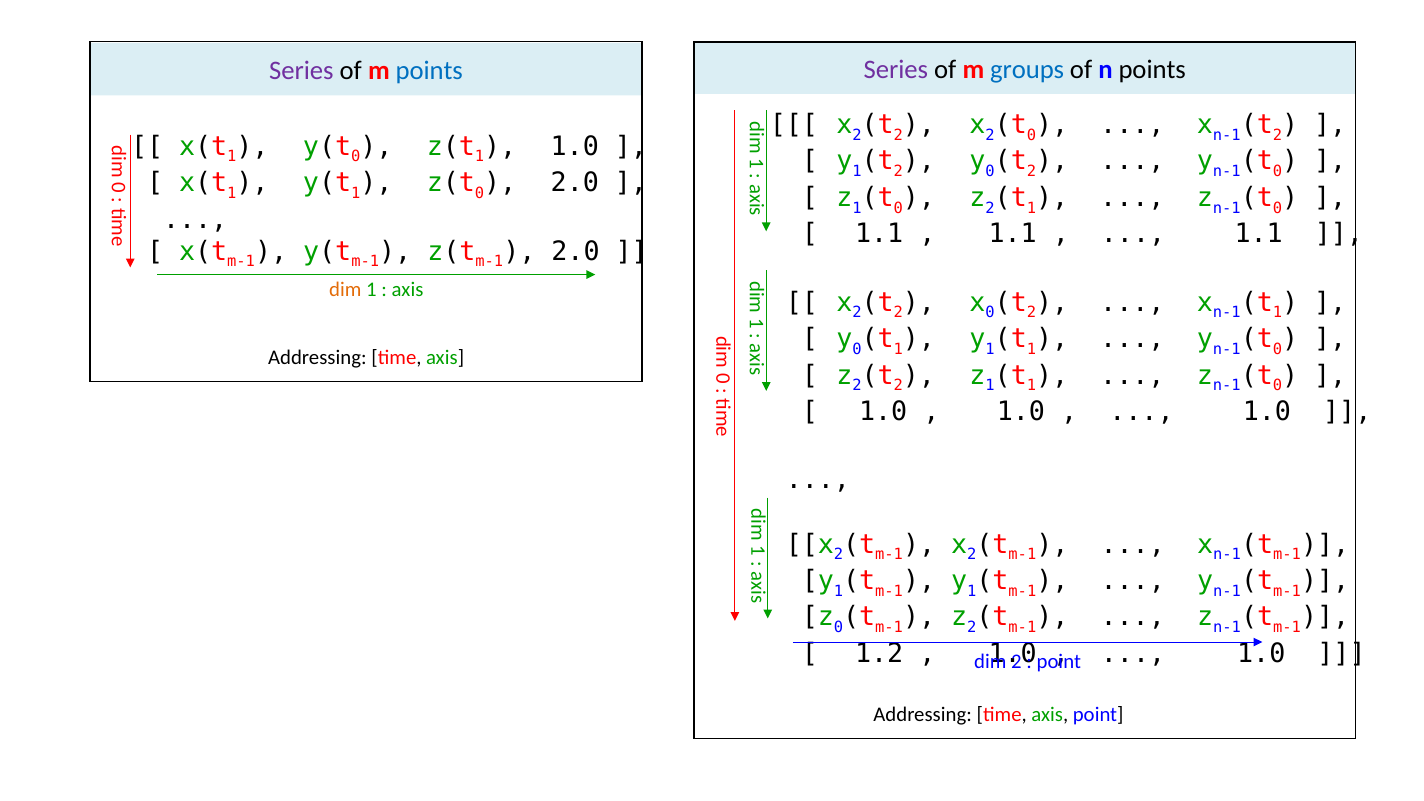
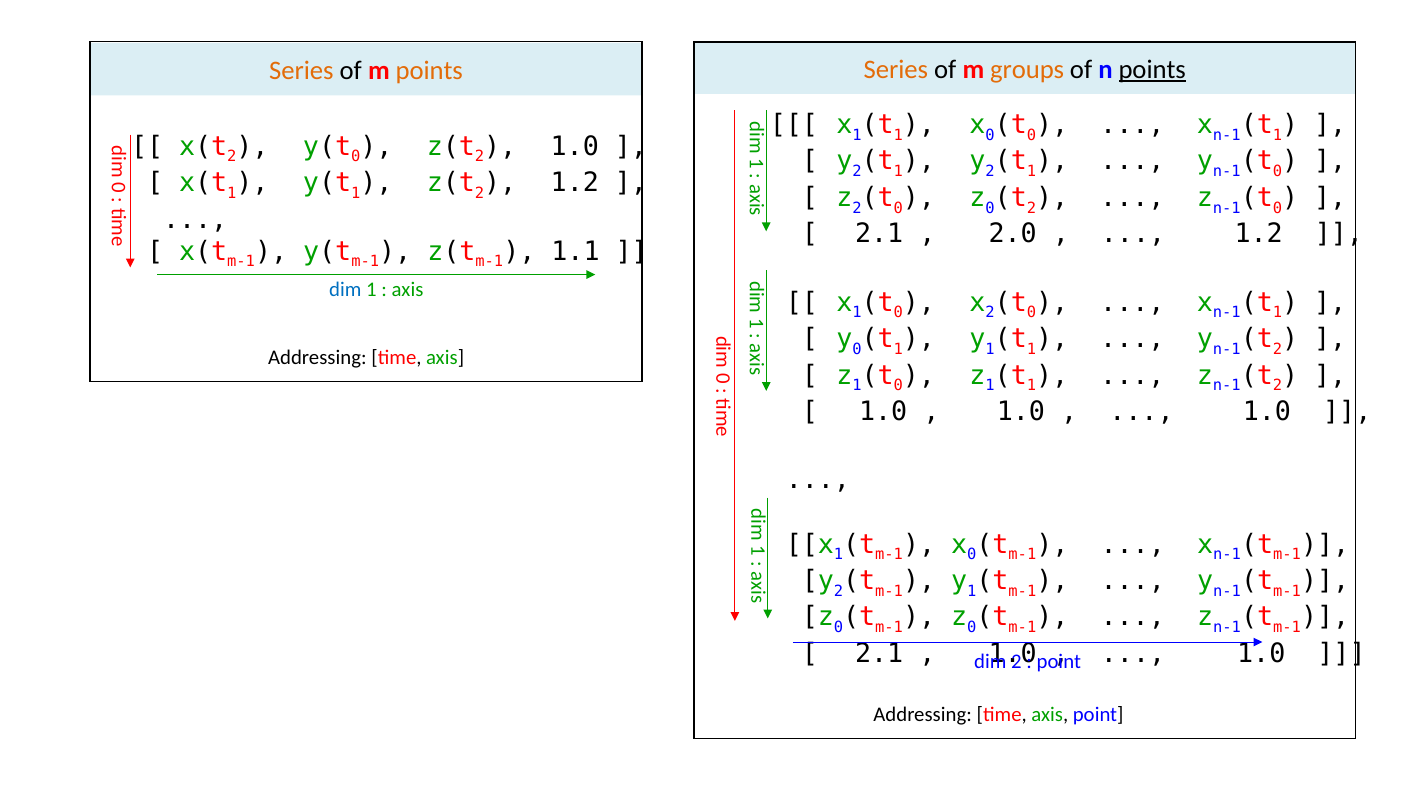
Series at (896, 70) colour: purple -> orange
groups colour: blue -> orange
points at (1152, 70) underline: none -> present
Series at (301, 71) colour: purple -> orange
points at (429, 71) colour: blue -> orange
2 at (857, 135): 2 -> 1
2 at (898, 135): 2 -> 1
2 at (990, 135): 2 -> 0
2 at (1277, 135): 2 -> 1
1 at (232, 157): 1 -> 2
1 at (480, 157): 1 -> 2
1 at (857, 172): 1 -> 2
2 at (898, 172): 2 -> 1
0 at (990, 172): 0 -> 2
2 at (1031, 172): 2 -> 1
0 at (480, 193): 0 -> 2
2.0 at (575, 183): 2.0 -> 1.2
1 at (857, 208): 1 -> 2
2 at (990, 208): 2 -> 0
1 at (1031, 208): 1 -> 2
1.1 at (879, 234): 1.1 -> 2.1
1.1 at (1013, 234): 1.1 -> 2.0
1.1 at (1259, 234): 1.1 -> 1.2
2.0 at (575, 251): 2.0 -> 1.1
dim at (345, 290) colour: orange -> blue
2 at (857, 313): 2 -> 1
2 at (898, 313): 2 -> 0
0 at (990, 313): 0 -> 2
2 at (1031, 313): 2 -> 0
0 at (1277, 349): 0 -> 2
2 at (857, 386): 2 -> 1
2 at (898, 386): 2 -> 0
0 at (1277, 386): 0 -> 2
2 at (839, 555): 2 -> 1
2 at (972, 555): 2 -> 0
1 at (839, 591): 1 -> 2
2 at (972, 627): 2 -> 0
1.2 at (879, 653): 1.2 -> 2.1
